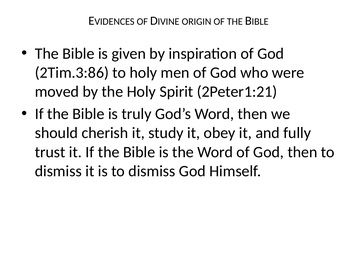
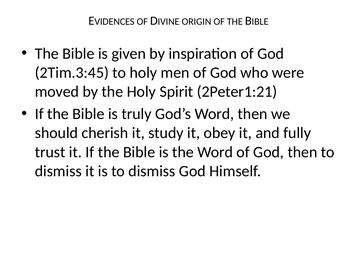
2Tim.3:86: 2Tim.3:86 -> 2Tim.3:45
